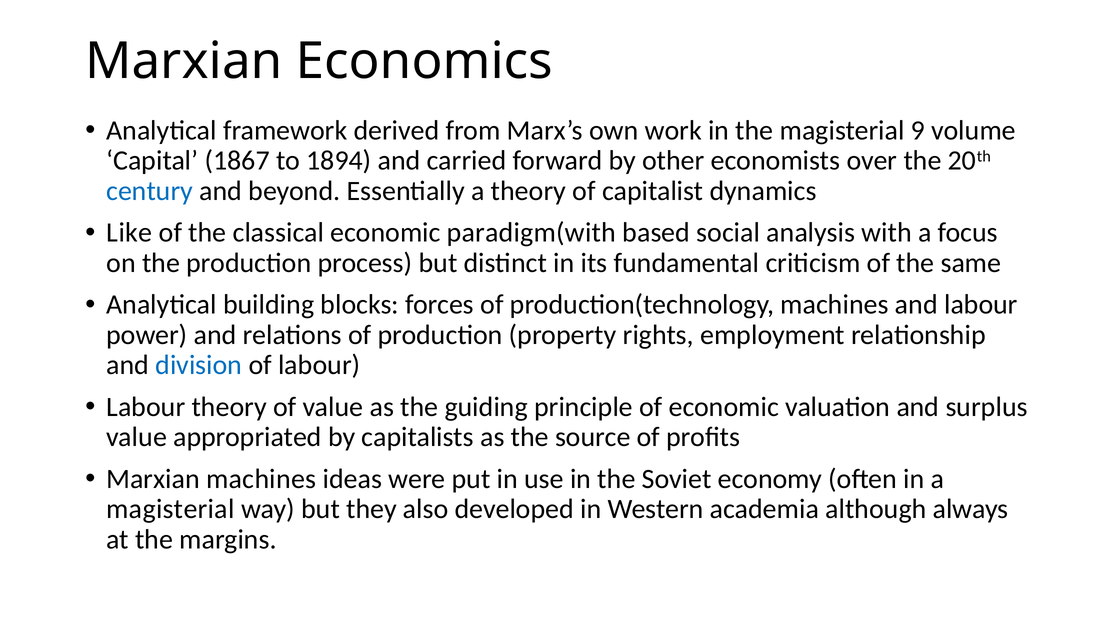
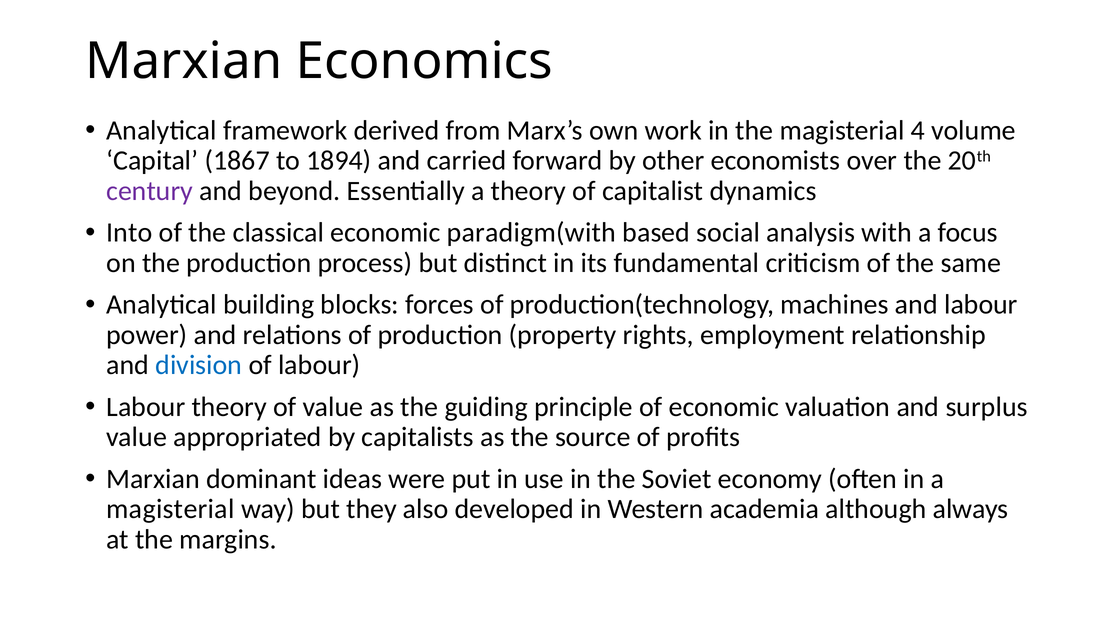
9: 9 -> 4
century colour: blue -> purple
Like: Like -> Into
Marxian machines: machines -> dominant
